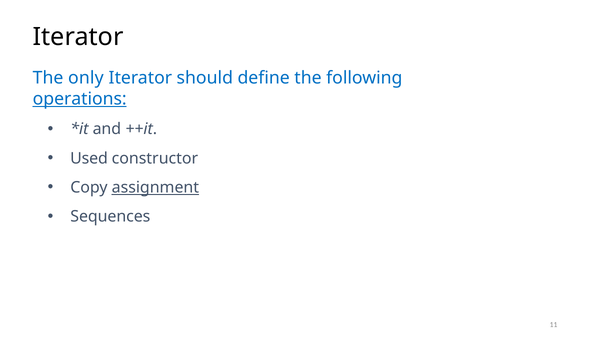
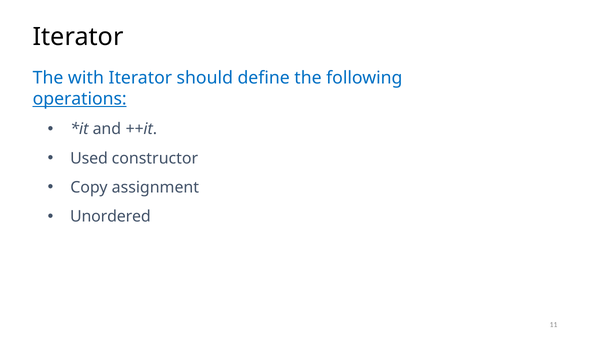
only: only -> with
assignment underline: present -> none
Sequences: Sequences -> Unordered
